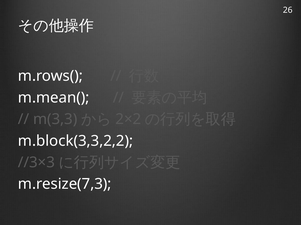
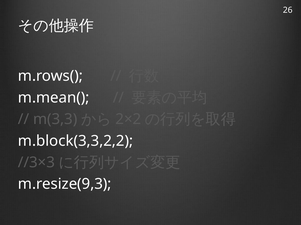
m.resize(7,3: m.resize(7,3 -> m.resize(9,3
